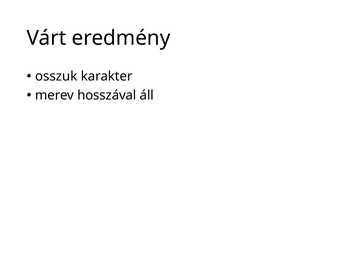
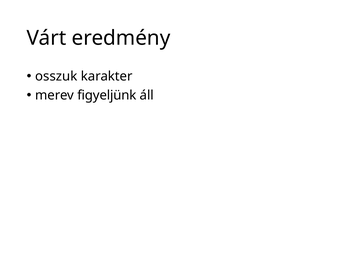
hosszával: hosszával -> figyeljünk
